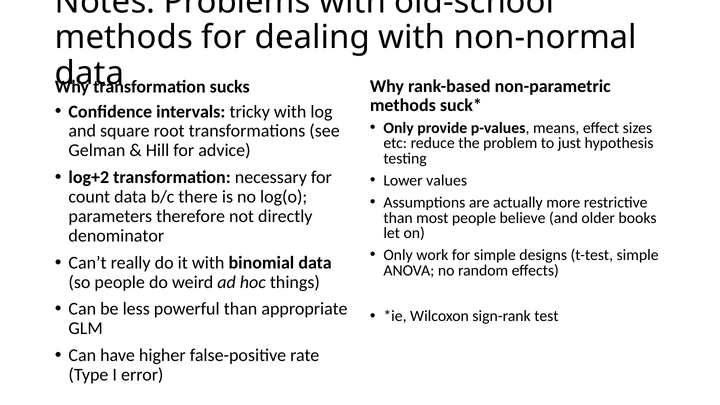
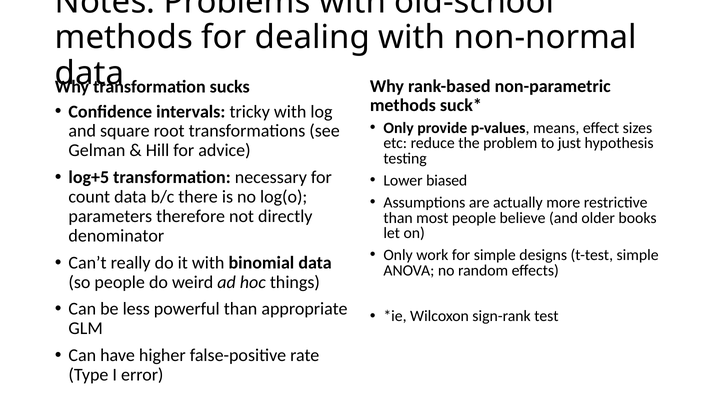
log+2: log+2 -> log+5
values: values -> biased
